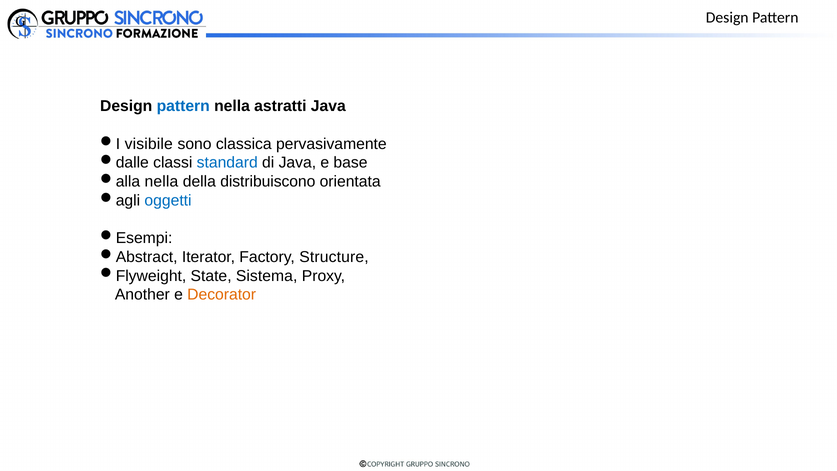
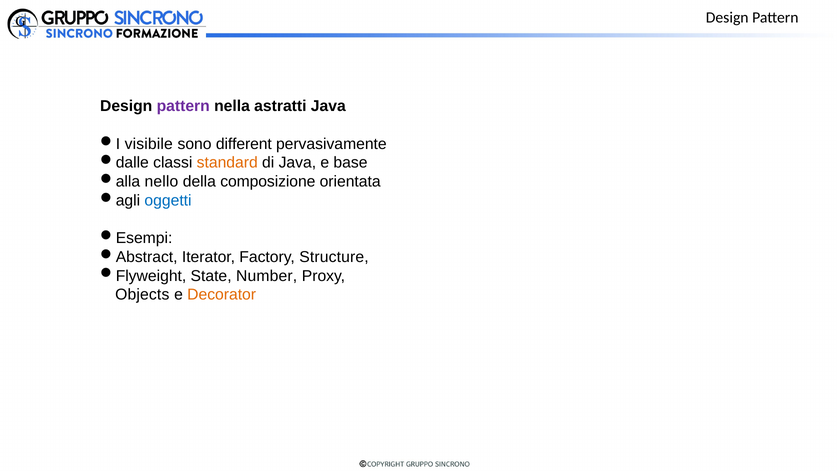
pattern at (183, 106) colour: blue -> purple
classica: classica -> different
standard colour: blue -> orange
nella at (161, 182): nella -> nello
distribuiscono: distribuiscono -> composizione
Sistema: Sistema -> Number
Another: Another -> Objects
